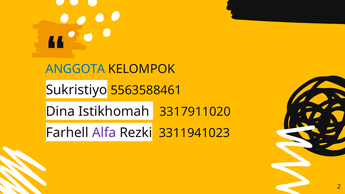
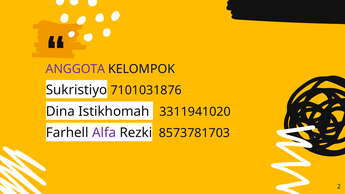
ANGGOTA colour: blue -> purple
5563588461: 5563588461 -> 7101031876
3317911020: 3317911020 -> 3311941020
3311941023: 3311941023 -> 8573781703
